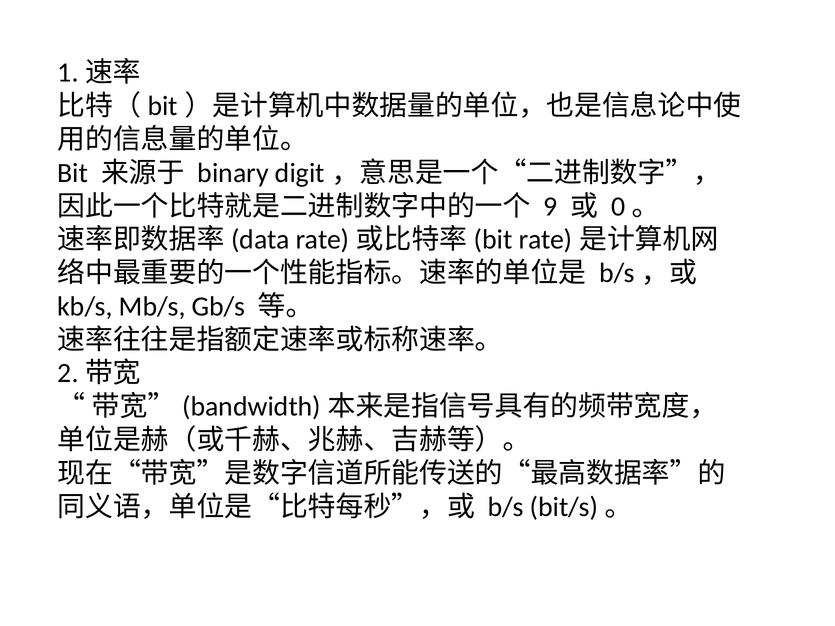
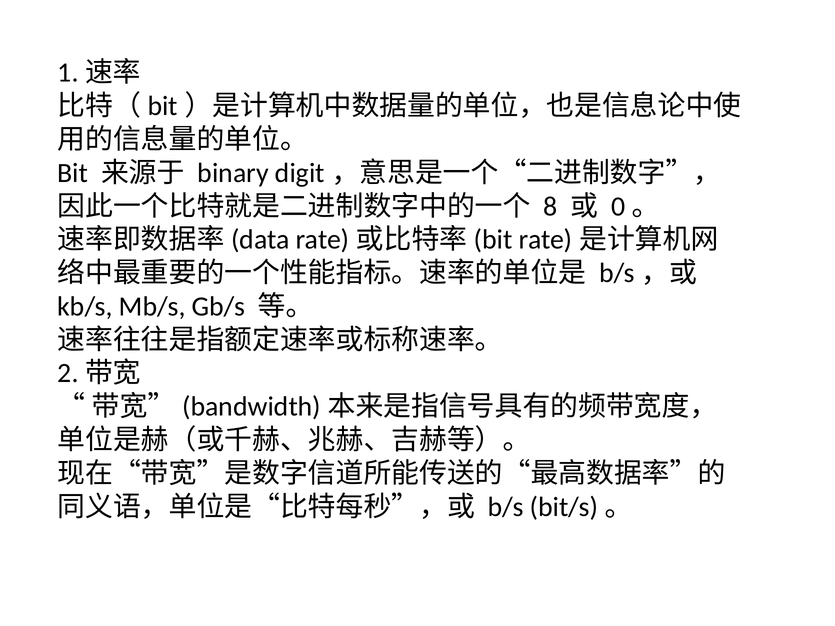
9: 9 -> 8
